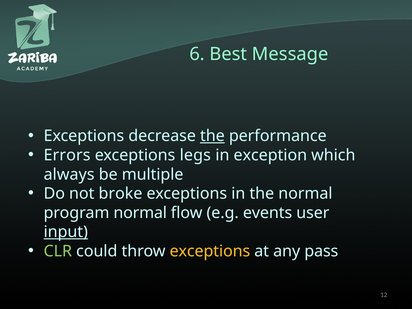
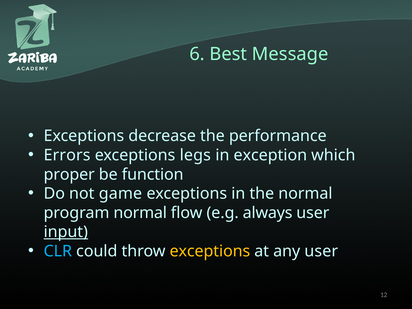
the at (212, 136) underline: present -> none
always: always -> proper
multiple: multiple -> function
broke: broke -> game
events: events -> always
CLR colour: light green -> light blue
any pass: pass -> user
